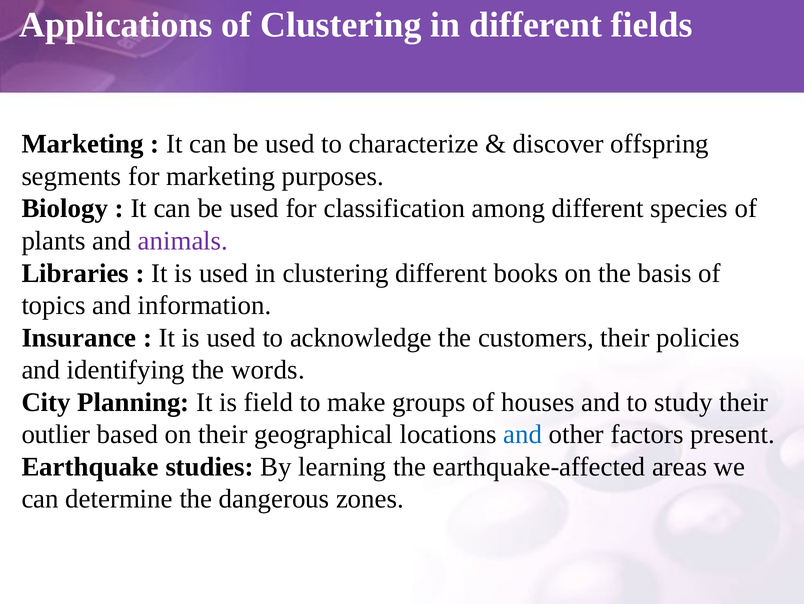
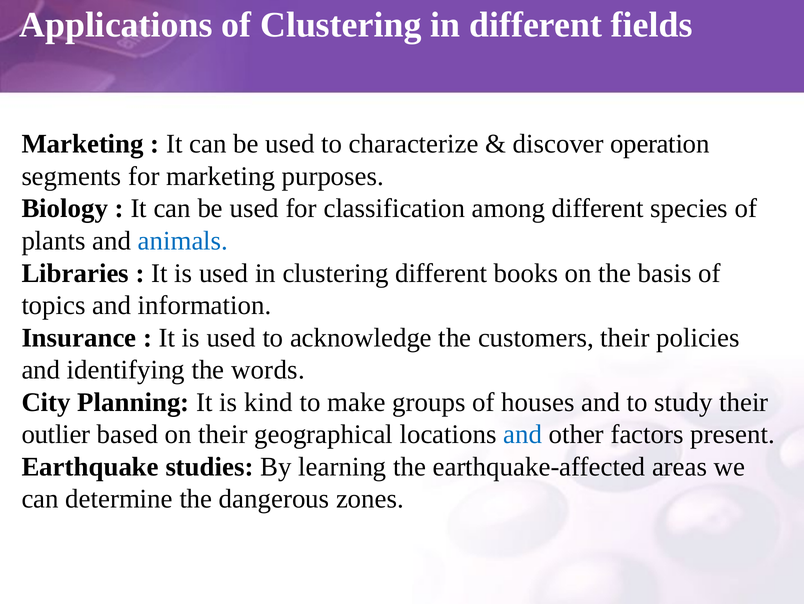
offspring: offspring -> operation
animals colour: purple -> blue
field: field -> kind
